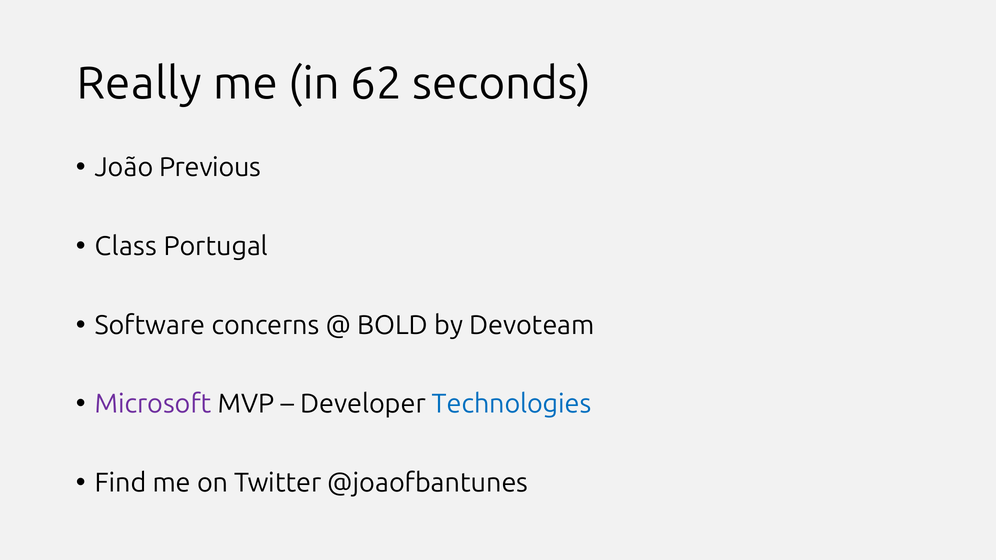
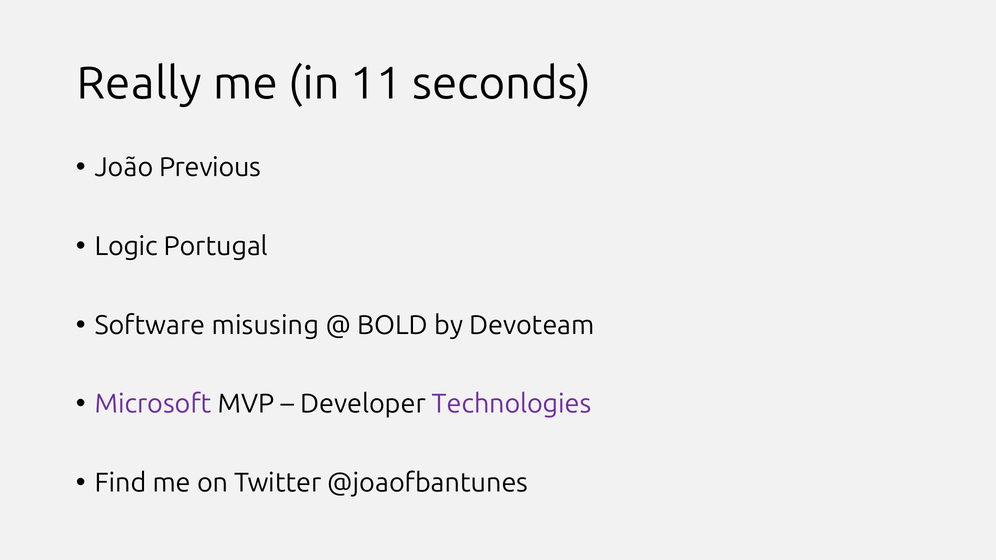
62: 62 -> 11
Class: Class -> Logic
concerns: concerns -> misusing
Technologies colour: blue -> purple
